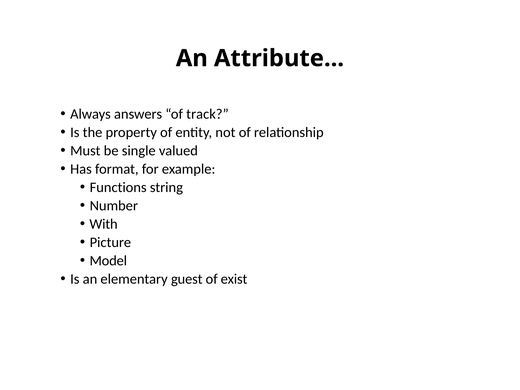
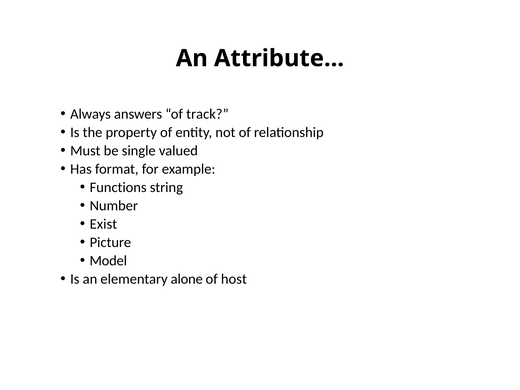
With: With -> Exist
guest: guest -> alone
exist: exist -> host
